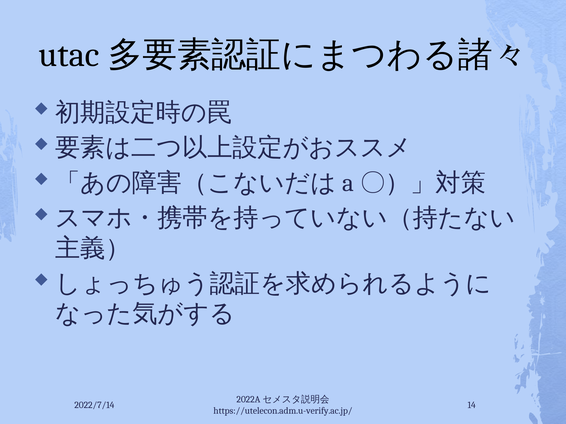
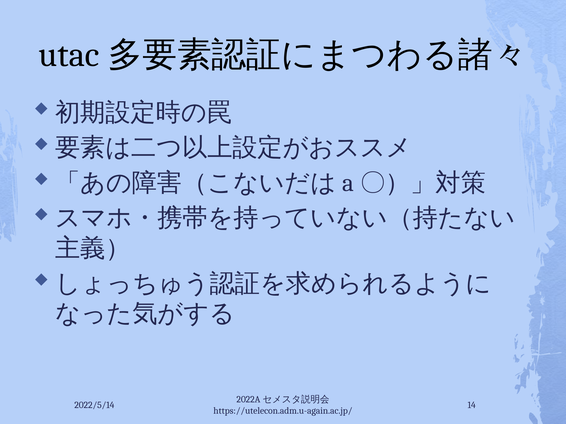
2022/7/14: 2022/7/14 -> 2022/5/14
https://utelecon.adm.u-verify.ac.jp/: https://utelecon.adm.u-verify.ac.jp/ -> https://utelecon.adm.u-again.ac.jp/
